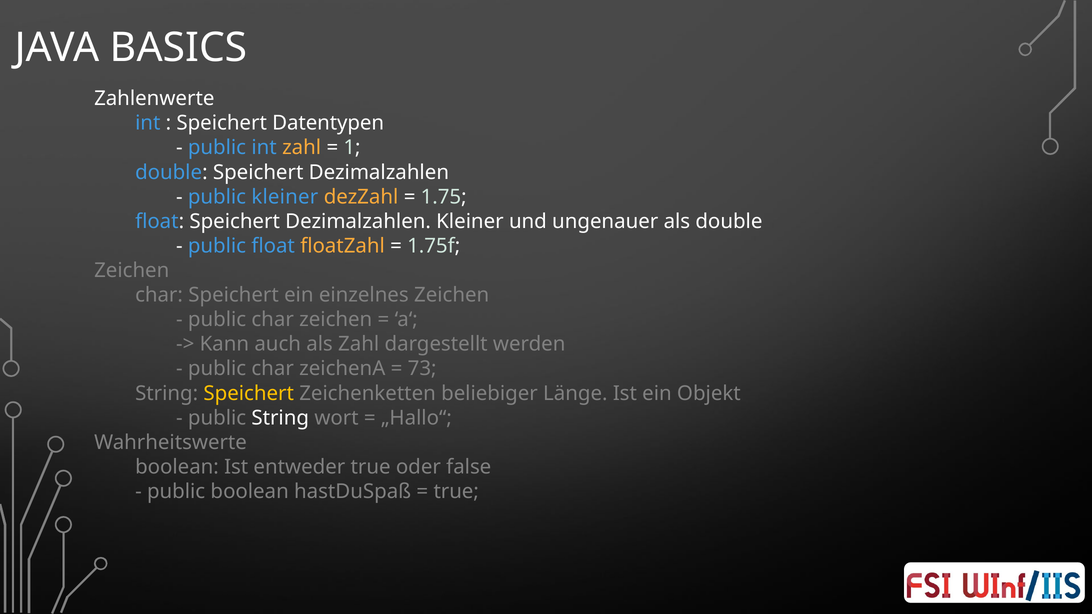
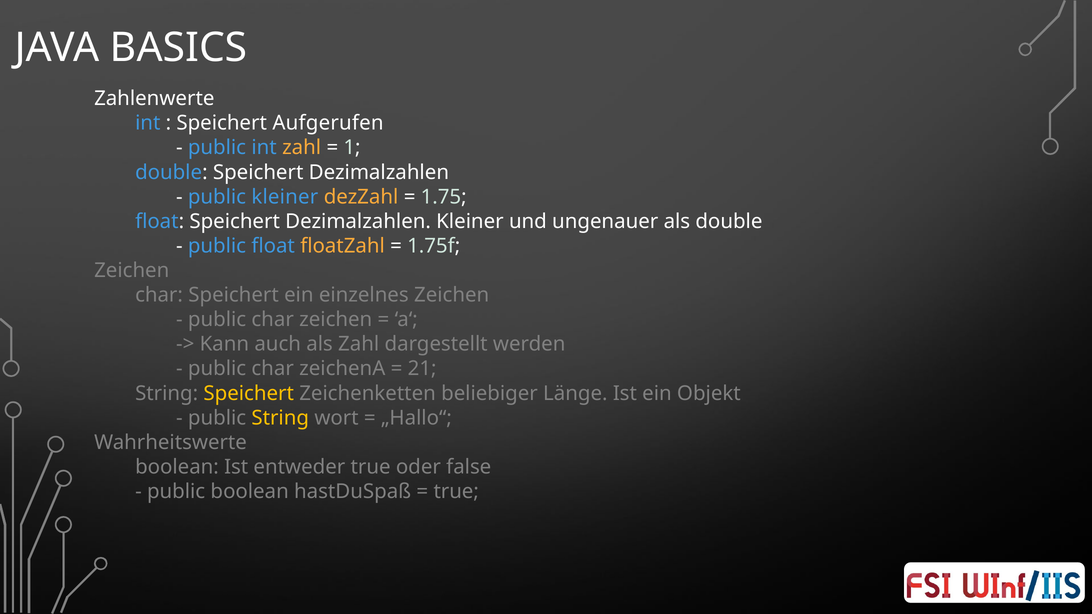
Datentypen: Datentypen -> Aufgerufen
73: 73 -> 21
String at (280, 418) colour: white -> yellow
